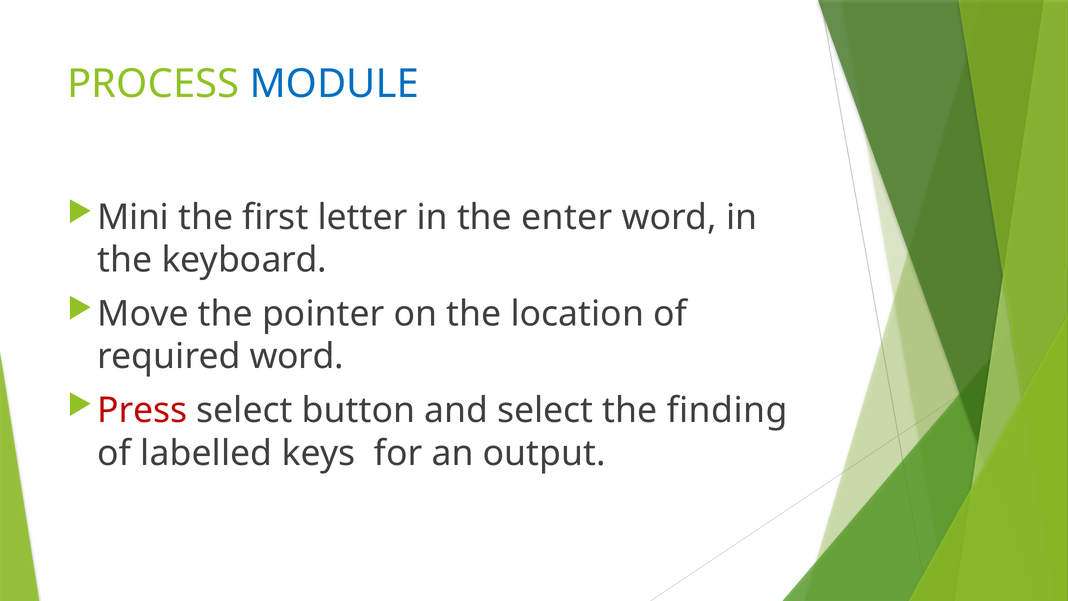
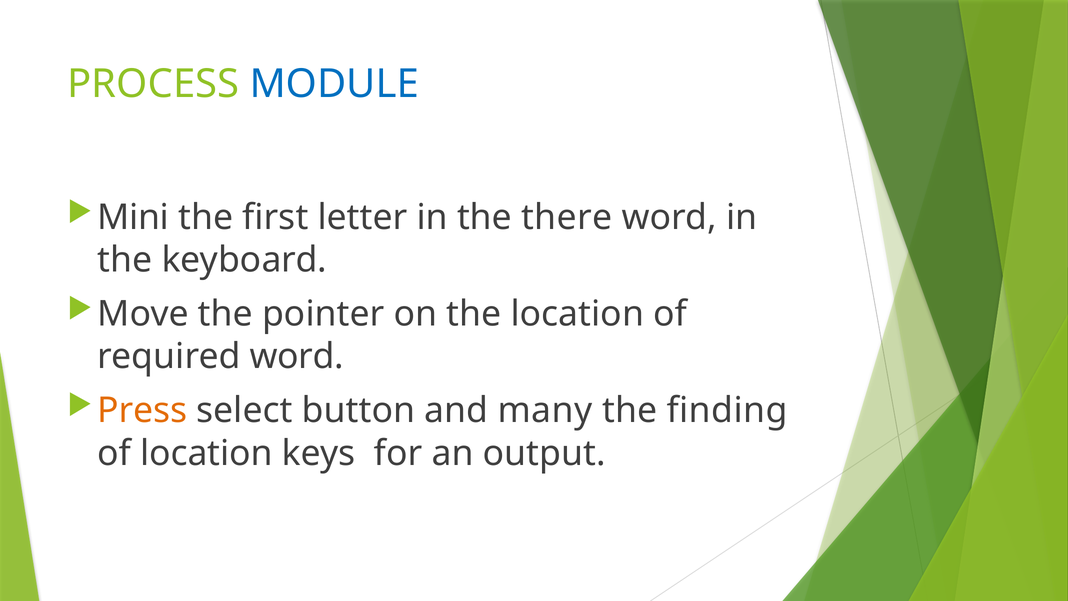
enter: enter -> there
Press colour: red -> orange
and select: select -> many
of labelled: labelled -> location
